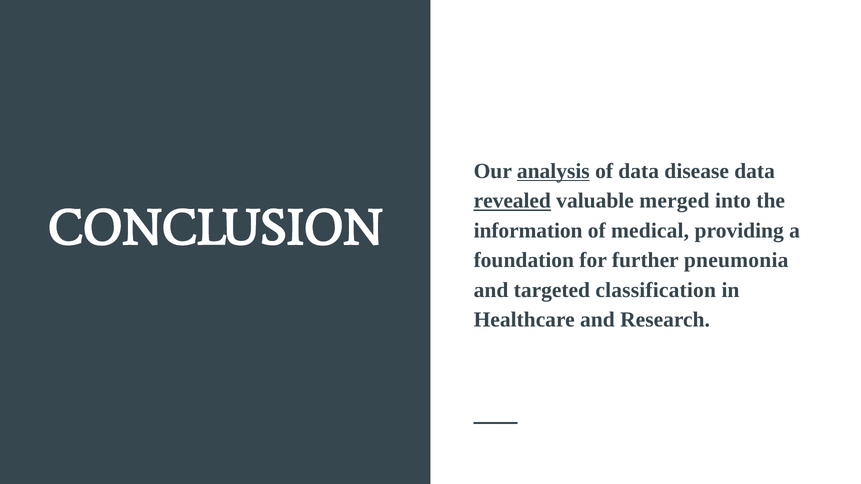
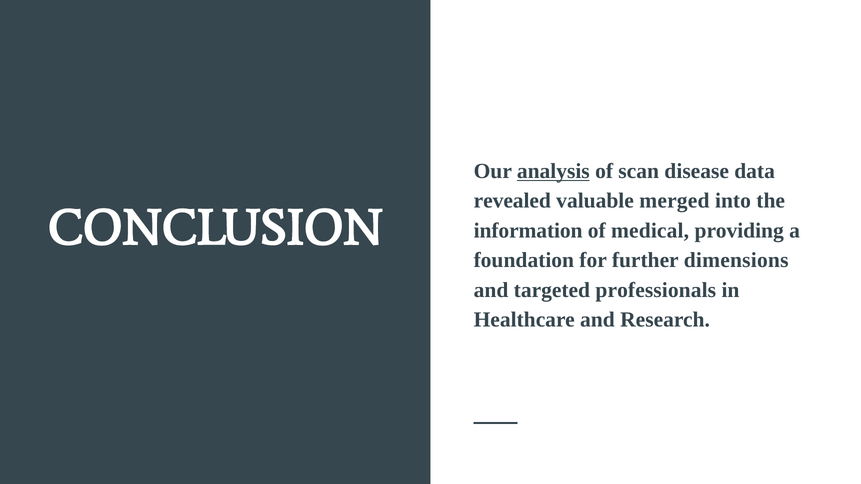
of data: data -> scan
revealed underline: present -> none
pneumonia: pneumonia -> dimensions
classification: classification -> professionals
